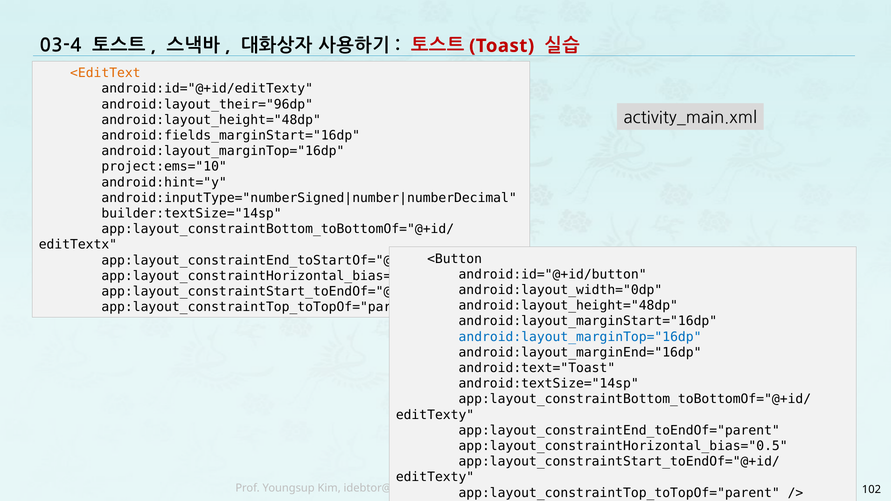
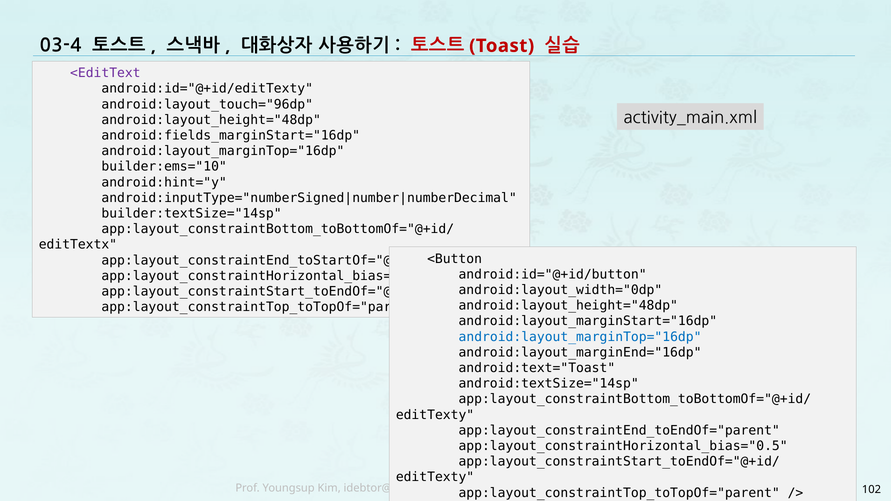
<EditText colour: orange -> purple
android:layout_their="96dp: android:layout_their="96dp -> android:layout_touch="96dp
project:ems="10: project:ems="10 -> builder:ems="10
